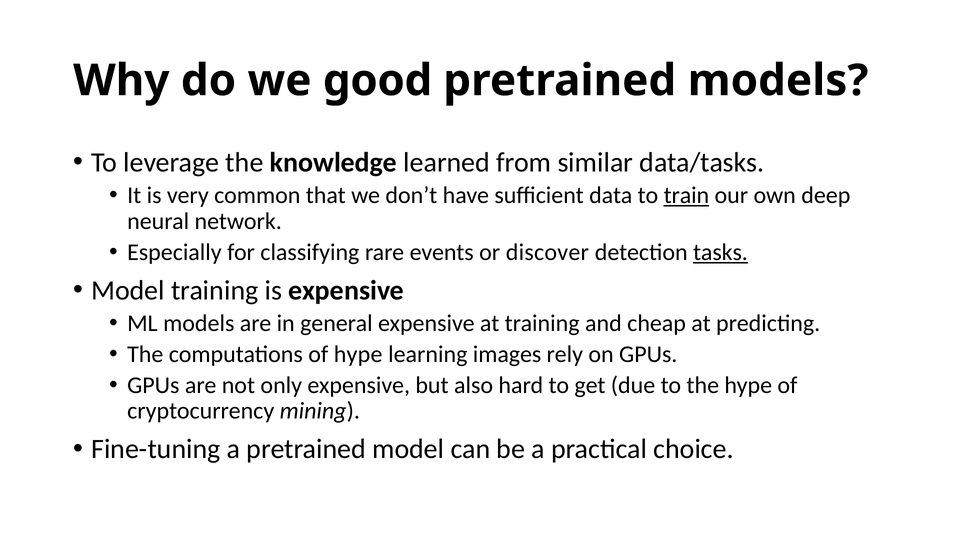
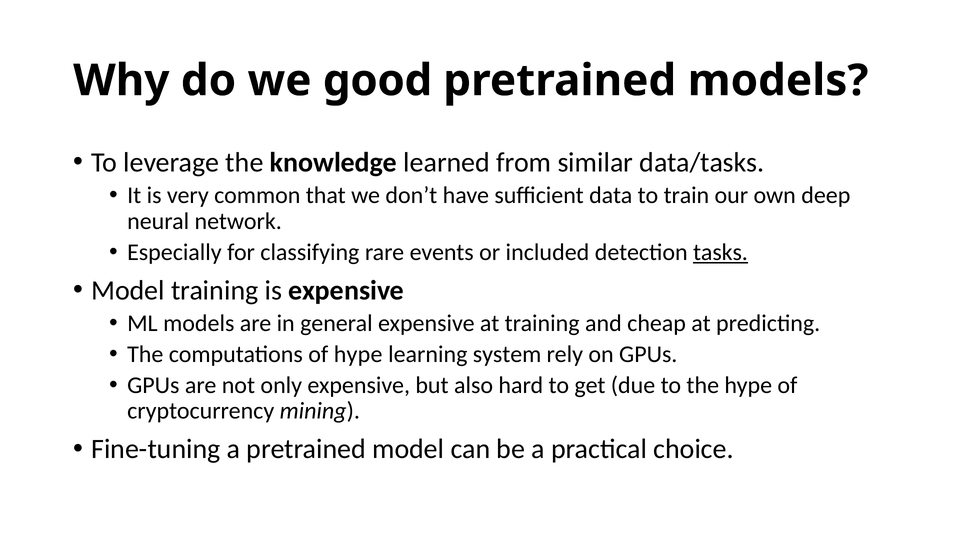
train underline: present -> none
discover: discover -> included
images: images -> system
